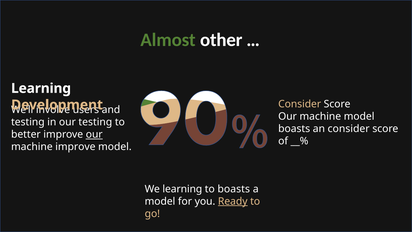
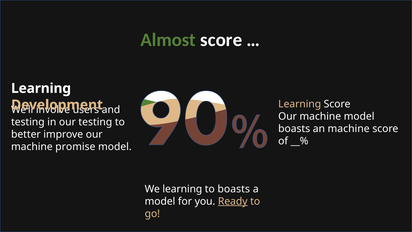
Almost other: other -> score
Consider at (300, 104): Consider -> Learning
an consider: consider -> machine
our at (94, 134) underline: present -> none
machine improve: improve -> promise
